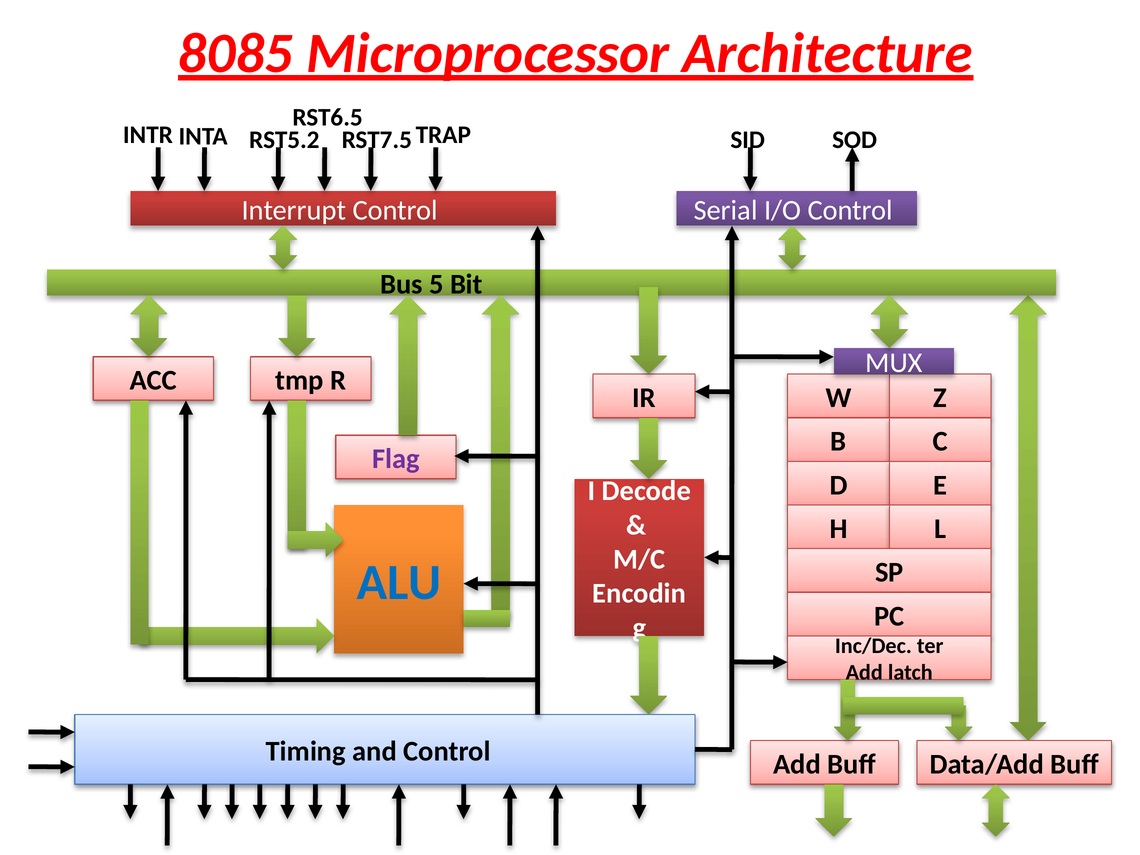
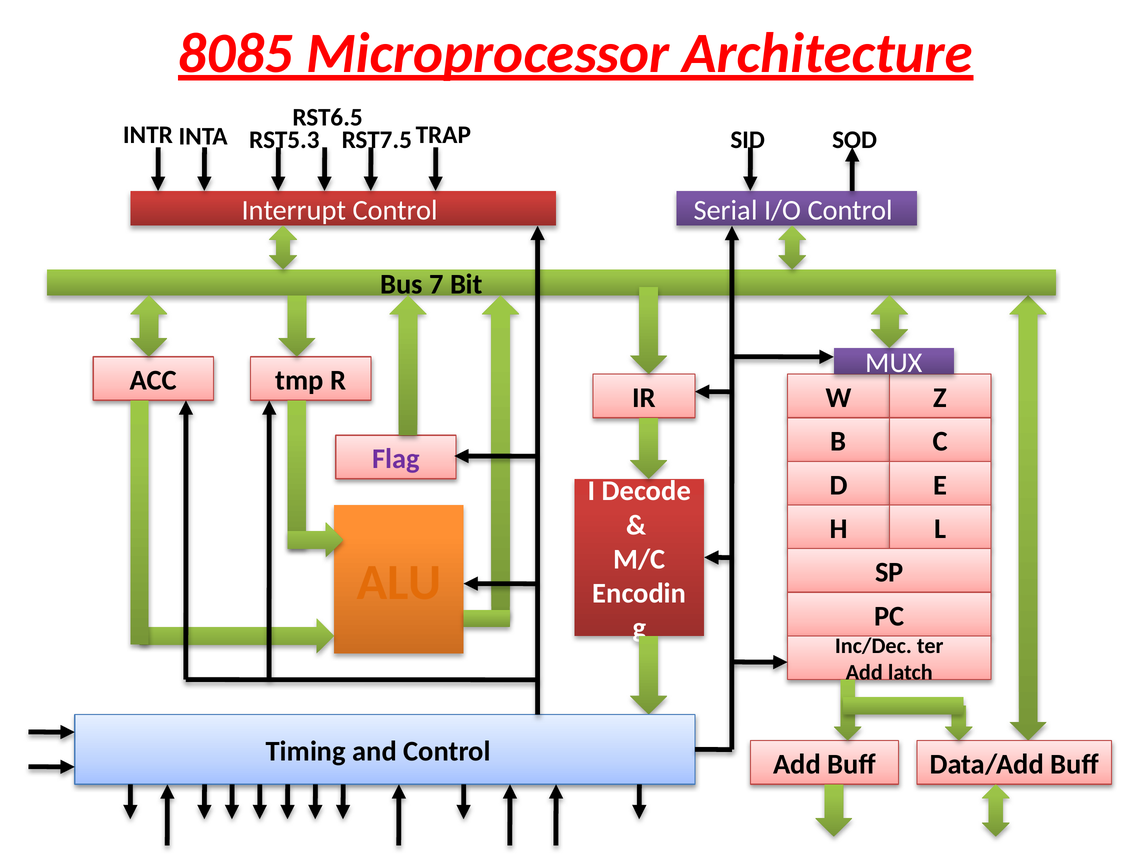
RST5.2: RST5.2 -> RST5.3
5: 5 -> 7
ALU colour: blue -> orange
